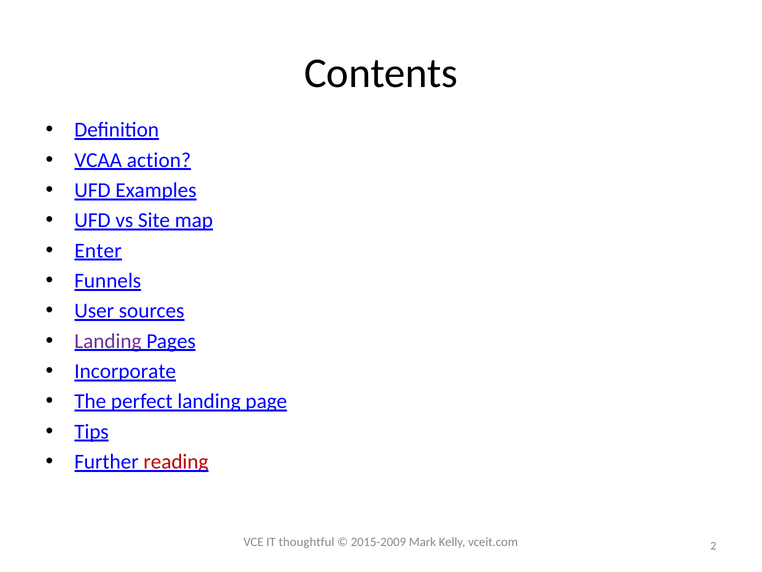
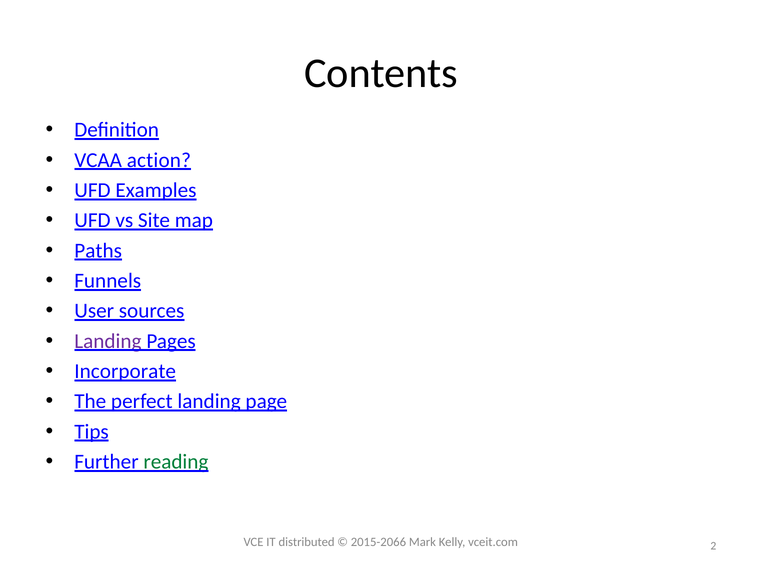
Enter: Enter -> Paths
reading colour: red -> green
thoughtful: thoughtful -> distributed
2015-2009: 2015-2009 -> 2015-2066
